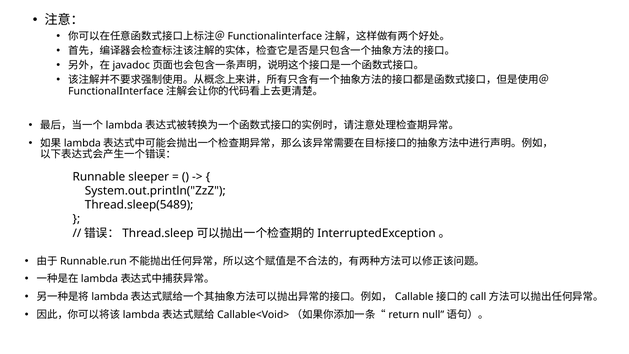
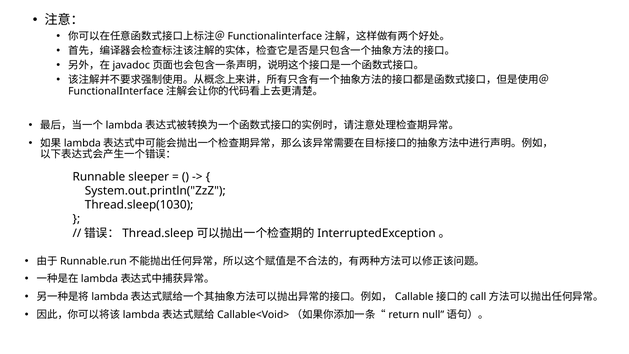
Thread.sleep(5489: Thread.sleep(5489 -> Thread.sleep(1030
